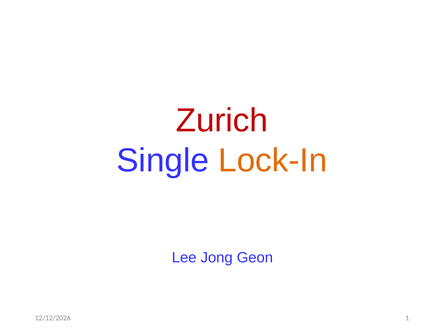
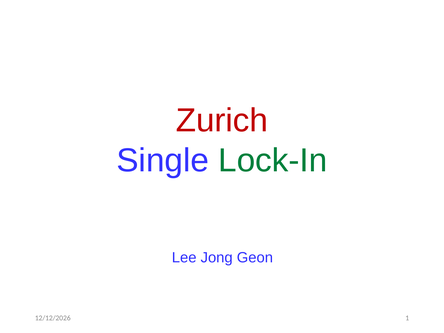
Lock-In colour: orange -> green
